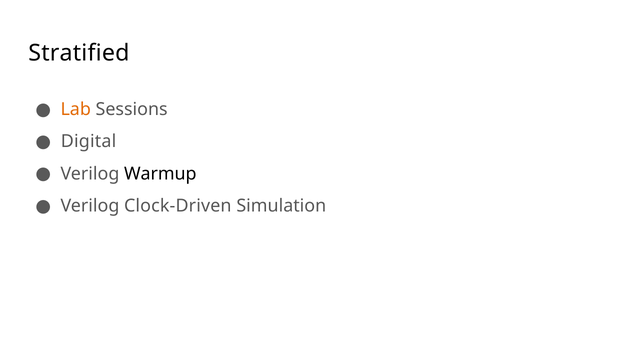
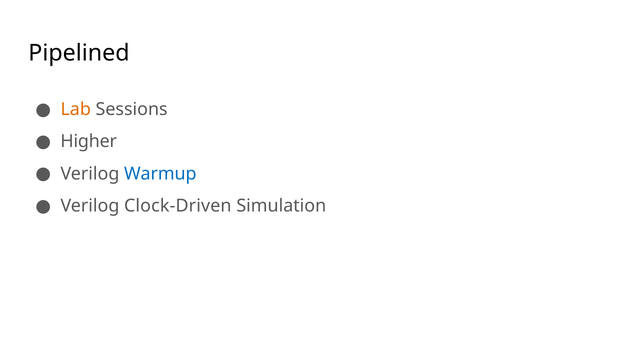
Stratified: Stratified -> Pipelined
Digital: Digital -> Higher
Warmup colour: black -> blue
